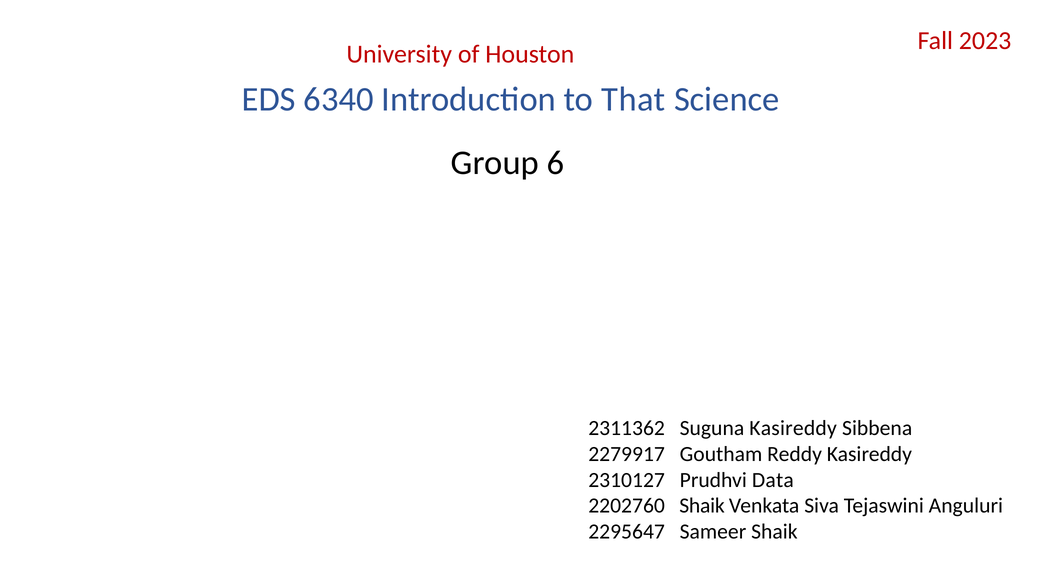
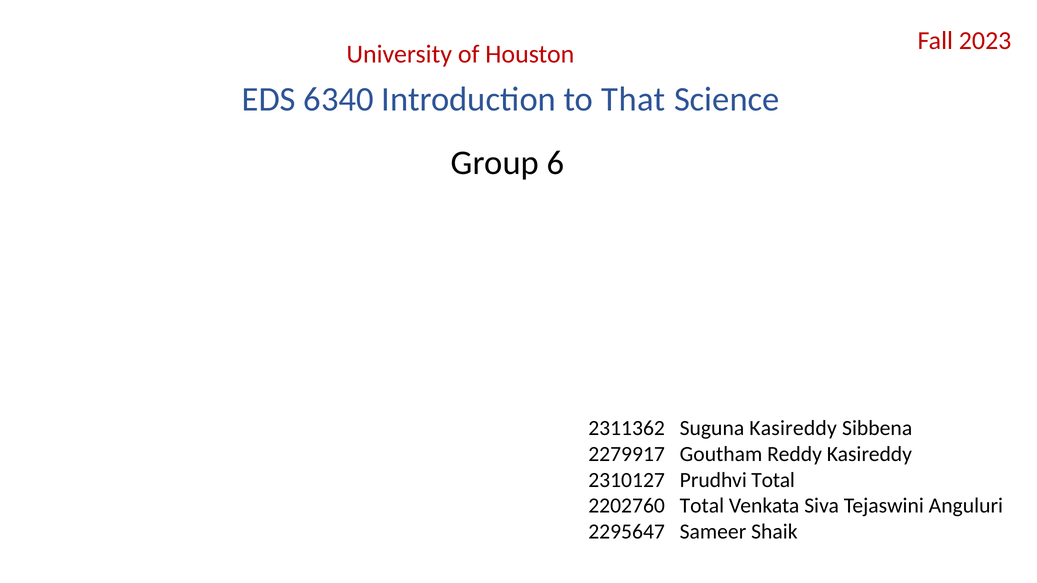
Prudhvi Data: Data -> Total
2202760 Shaik: Shaik -> Total
